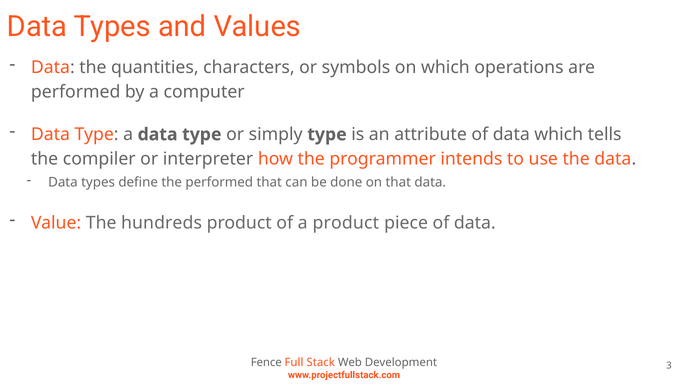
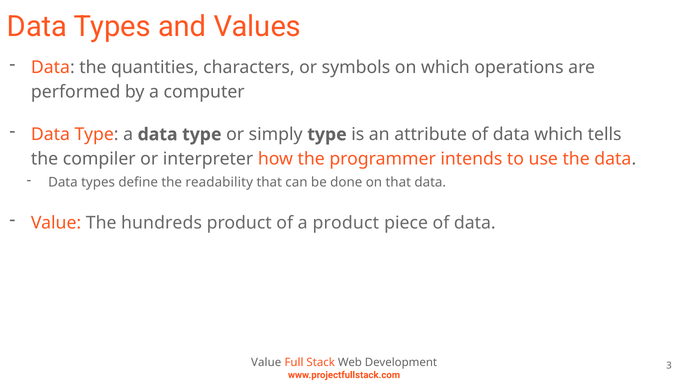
the performed: performed -> readability
Fence at (266, 362): Fence -> Value
